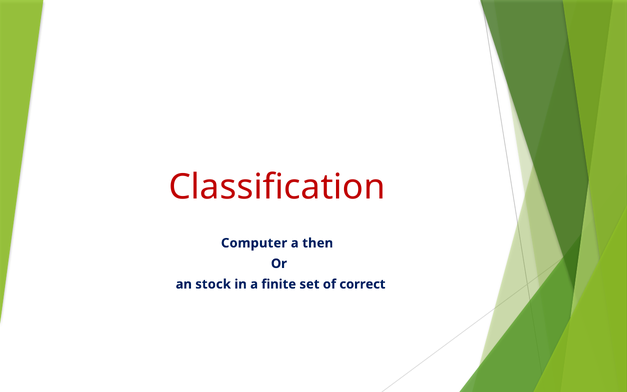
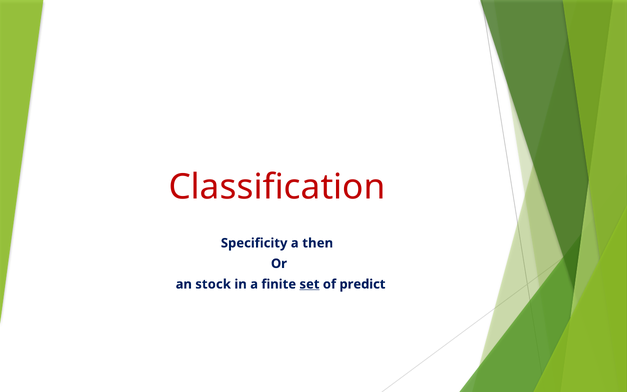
Computer: Computer -> Specificity
set underline: none -> present
correct: correct -> predict
